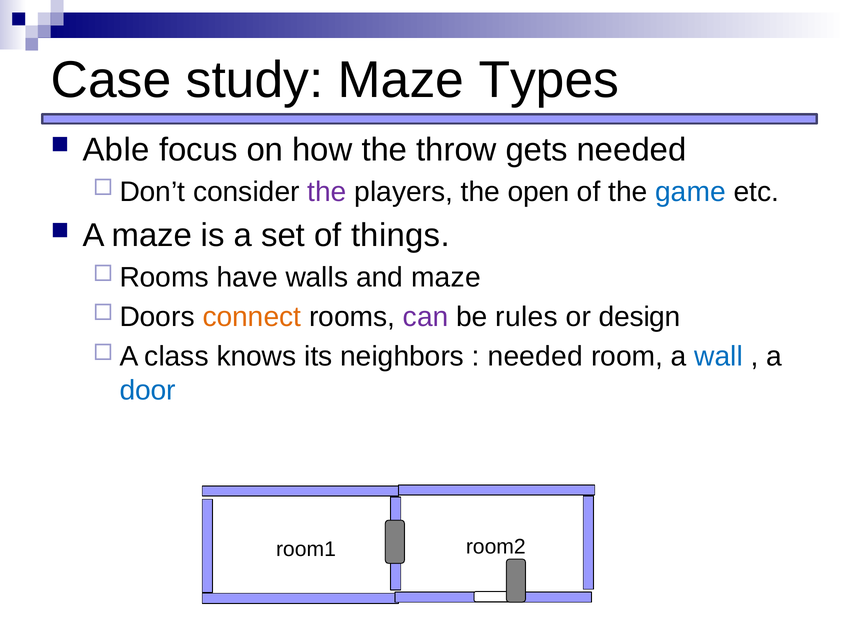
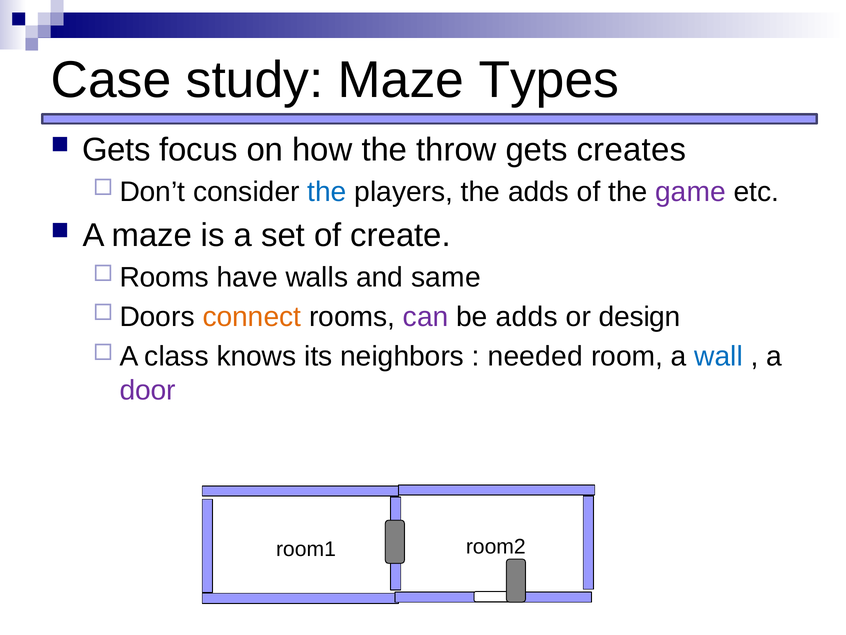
Able at (116, 150): Able -> Gets
gets needed: needed -> creates
the at (327, 192) colour: purple -> blue
the open: open -> adds
game colour: blue -> purple
things: things -> create
and maze: maze -> same
be rules: rules -> adds
door colour: blue -> purple
